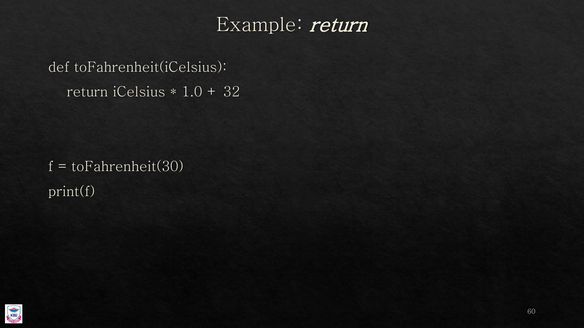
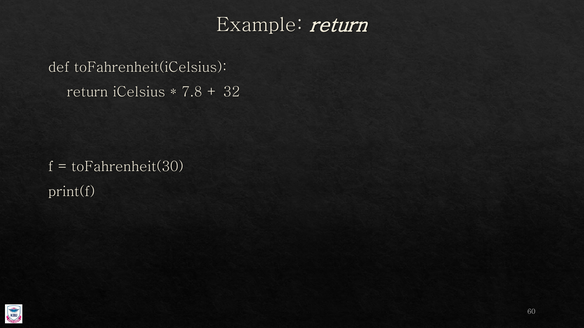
1.0: 1.0 -> 7.8
